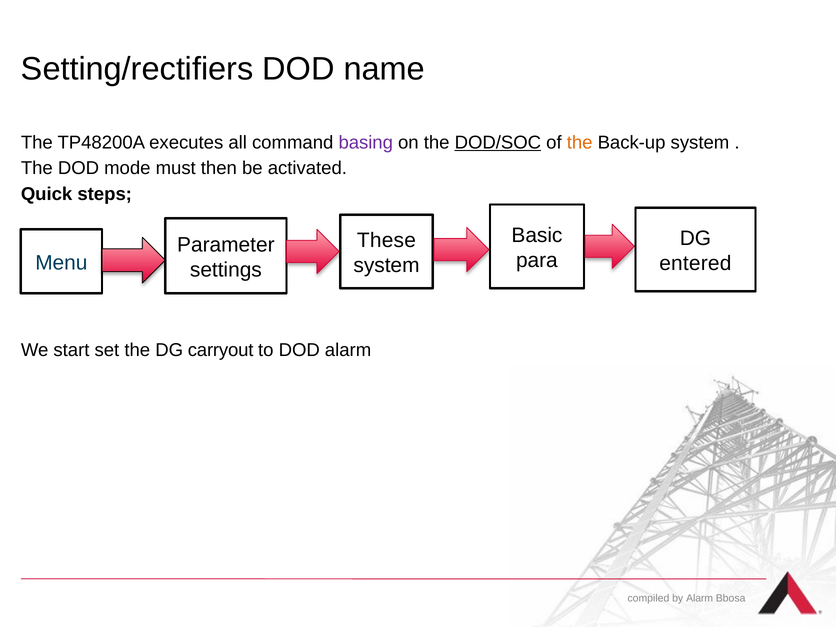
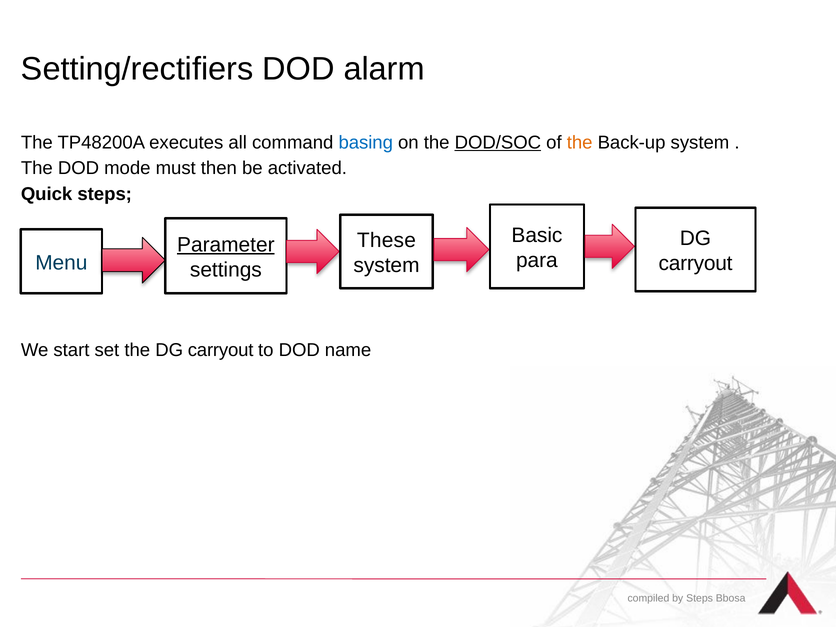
name: name -> alarm
basing colour: purple -> blue
Parameter underline: none -> present
entered at (695, 264): entered -> carryout
DOD alarm: alarm -> name
by Alarm: Alarm -> Steps
